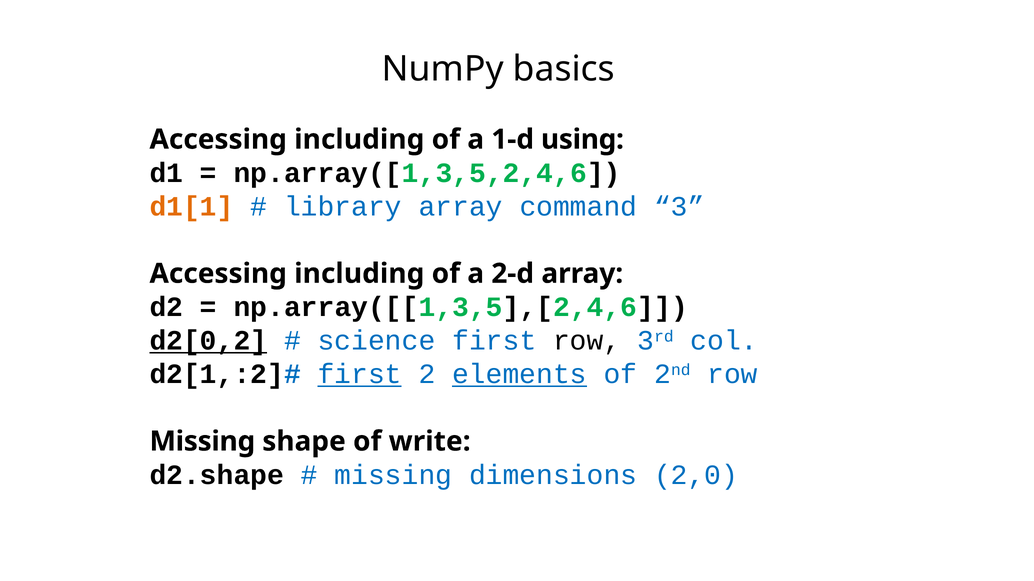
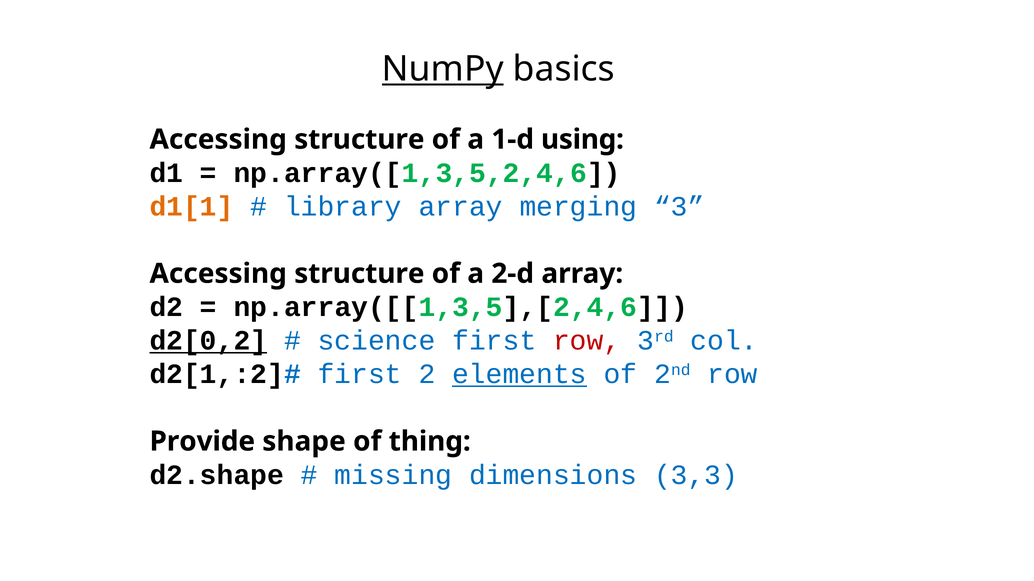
NumPy underline: none -> present
including at (359, 140): including -> structure
command: command -> merging
including at (359, 274): including -> structure
row at (587, 341) colour: black -> red
first at (360, 375) underline: present -> none
Missing at (202, 442): Missing -> Provide
write: write -> thing
2,0: 2,0 -> 3,3
